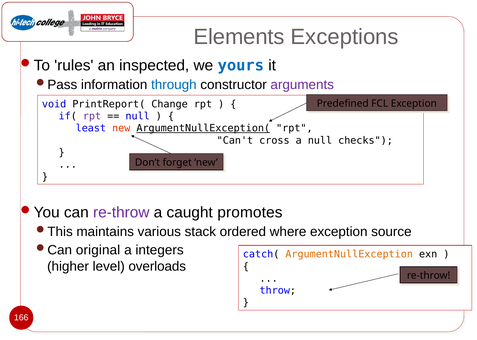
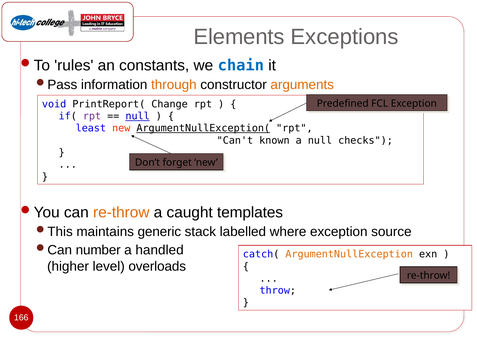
inspected: inspected -> constants
yours: yours -> chain
through colour: blue -> orange
arguments colour: purple -> orange
null at (138, 116) underline: none -> present
cross: cross -> known
re-throw at (121, 213) colour: purple -> orange
promotes: promotes -> templates
various: various -> generic
ordered: ordered -> labelled
original: original -> number
integers: integers -> handled
